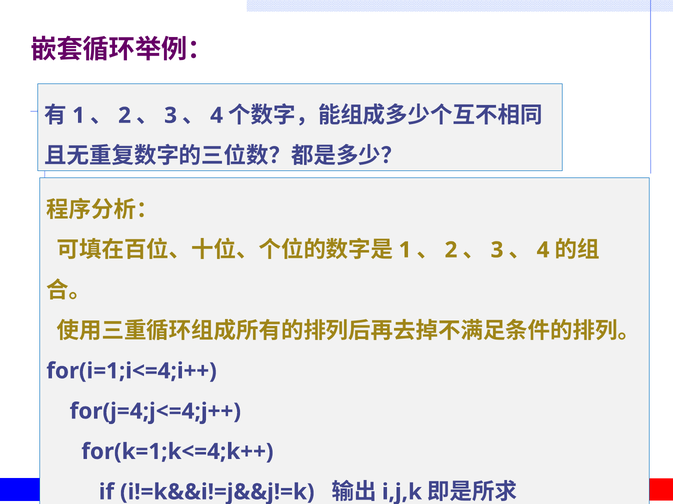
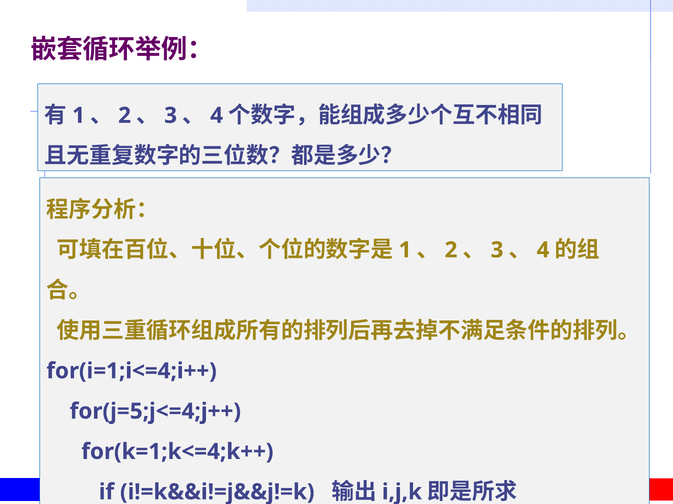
for(j=4;j<=4;j++: for(j=4;j<=4;j++ -> for(j=5;j<=4;j++
